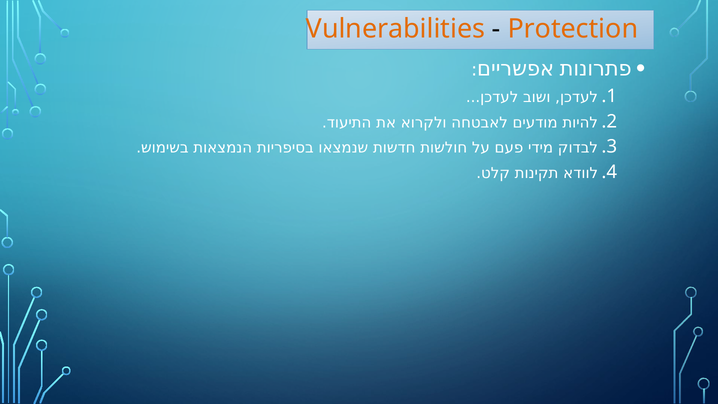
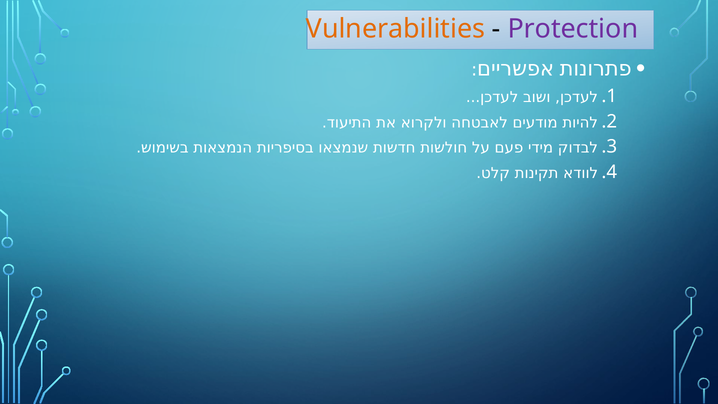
Protection colour: orange -> purple
